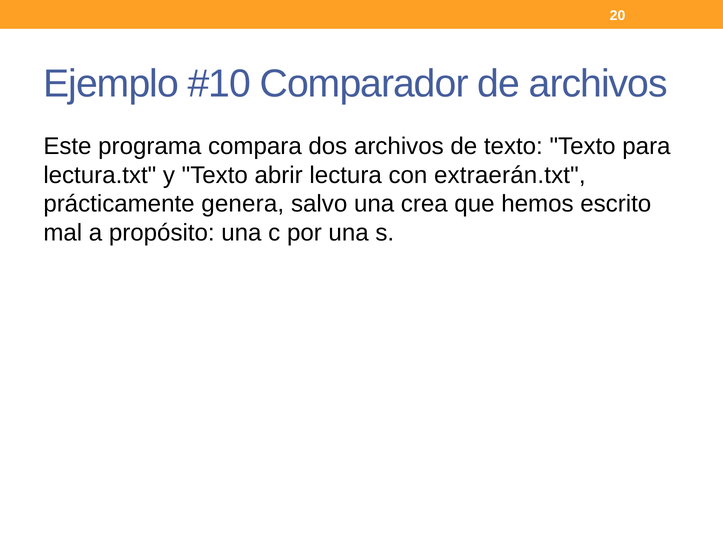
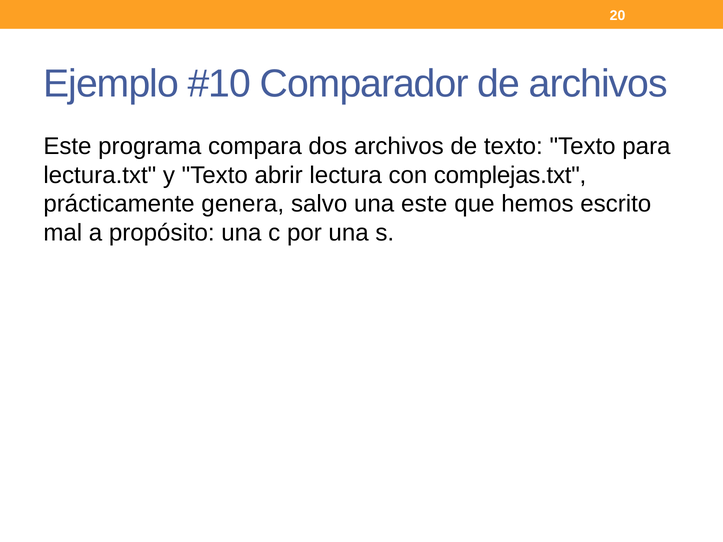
extraerán.txt: extraerán.txt -> complejas.txt
una crea: crea -> este
